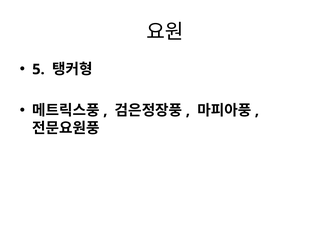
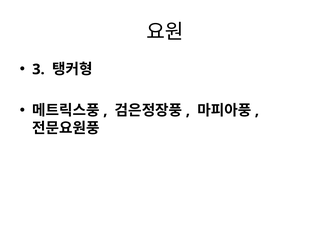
5: 5 -> 3
